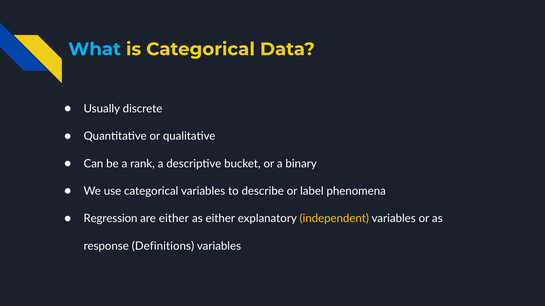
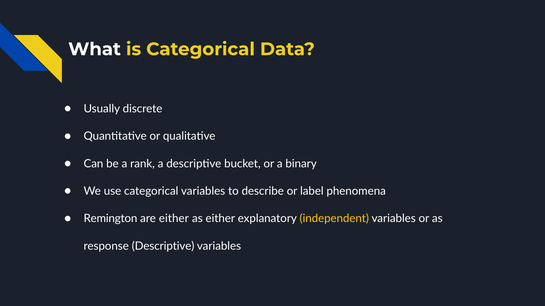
What colour: light blue -> white
Regression: Regression -> Remington
response Definitions: Definitions -> Descriptive
